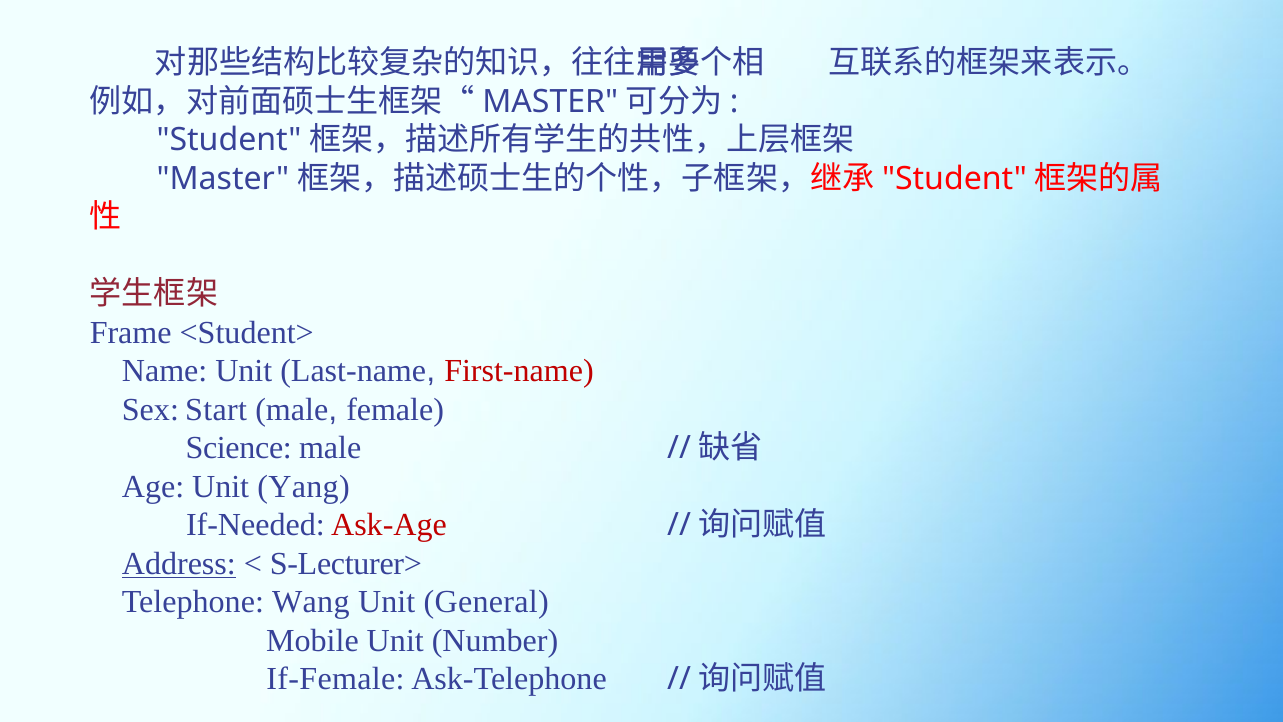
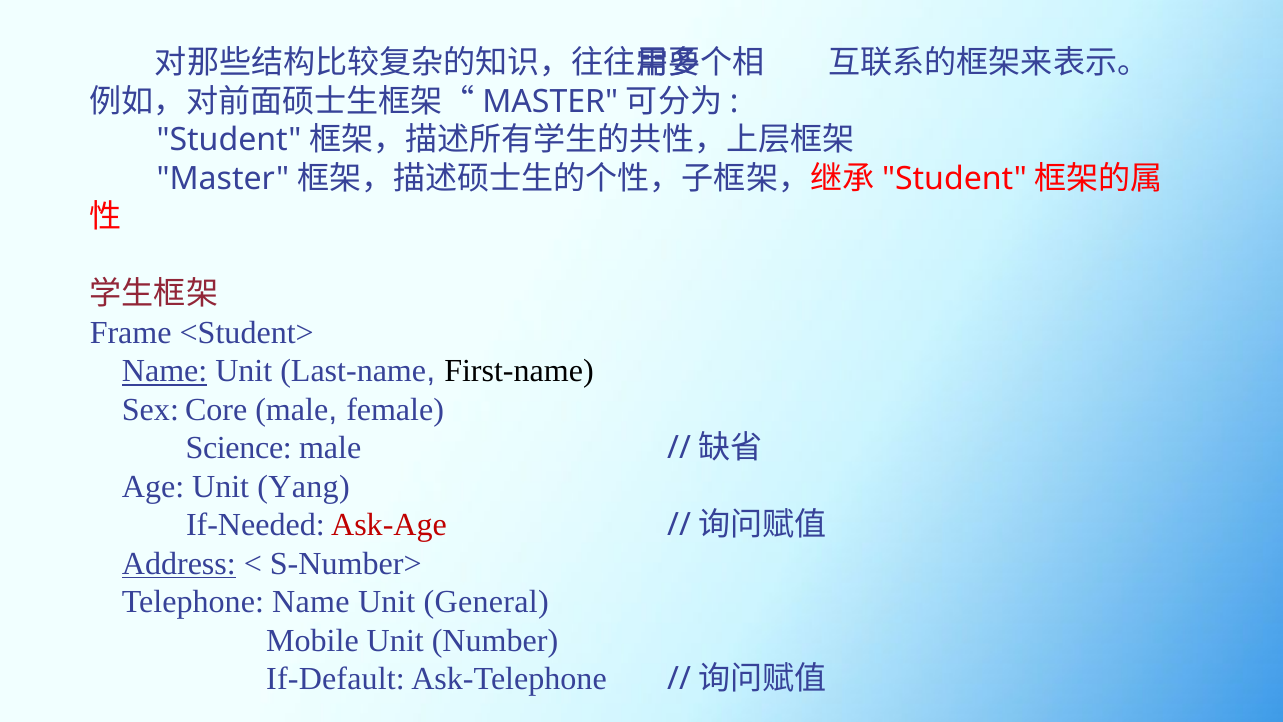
Name at (165, 371) underline: none -> present
First-name colour: red -> black
Start: Start -> Core
S-Lecturer>: S-Lecturer> -> S-Number>
Telephone Wang: Wang -> Name
If-Female: If-Female -> If-Default
